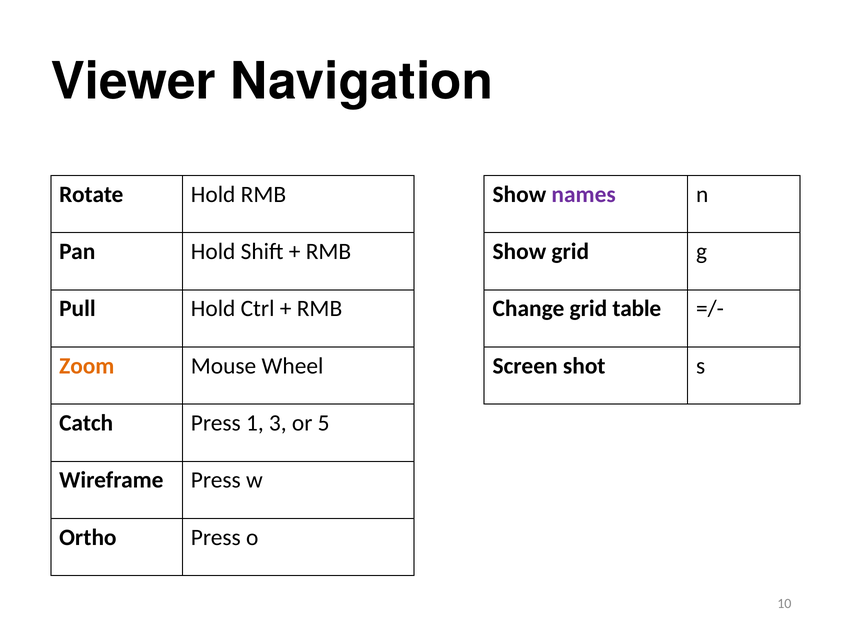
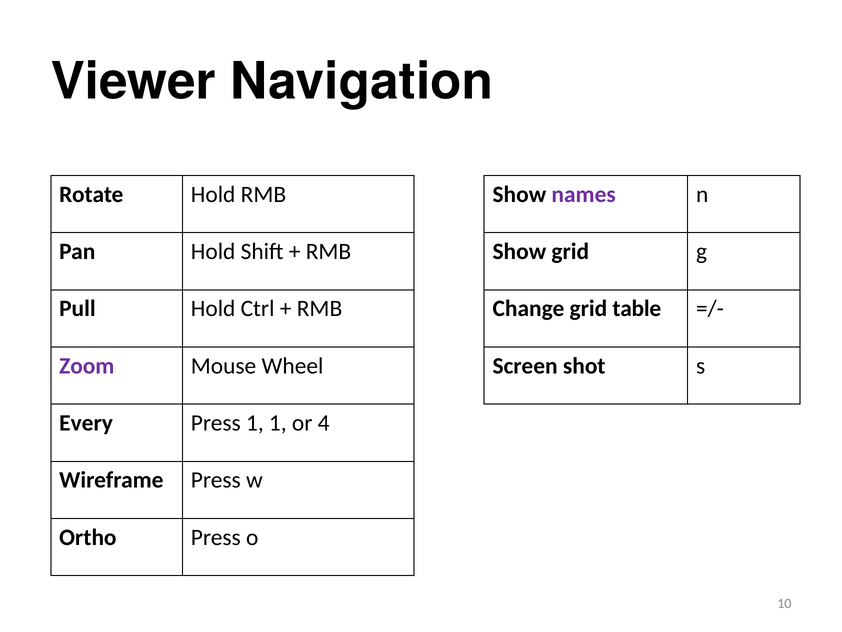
Zoom colour: orange -> purple
Catch: Catch -> Every
1 3: 3 -> 1
5: 5 -> 4
